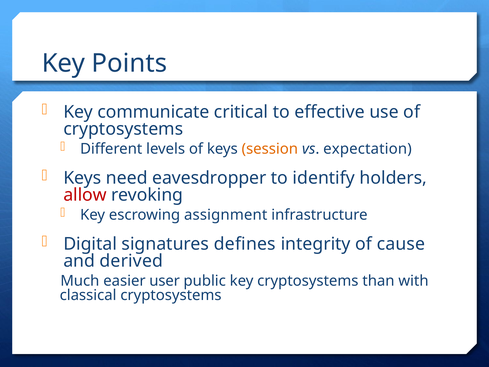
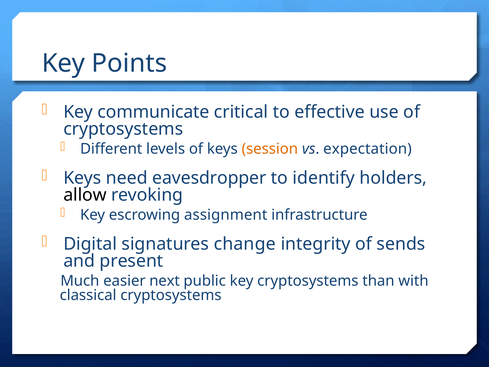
allow colour: red -> black
defines: defines -> change
cause: cause -> sends
derived: derived -> present
user: user -> next
